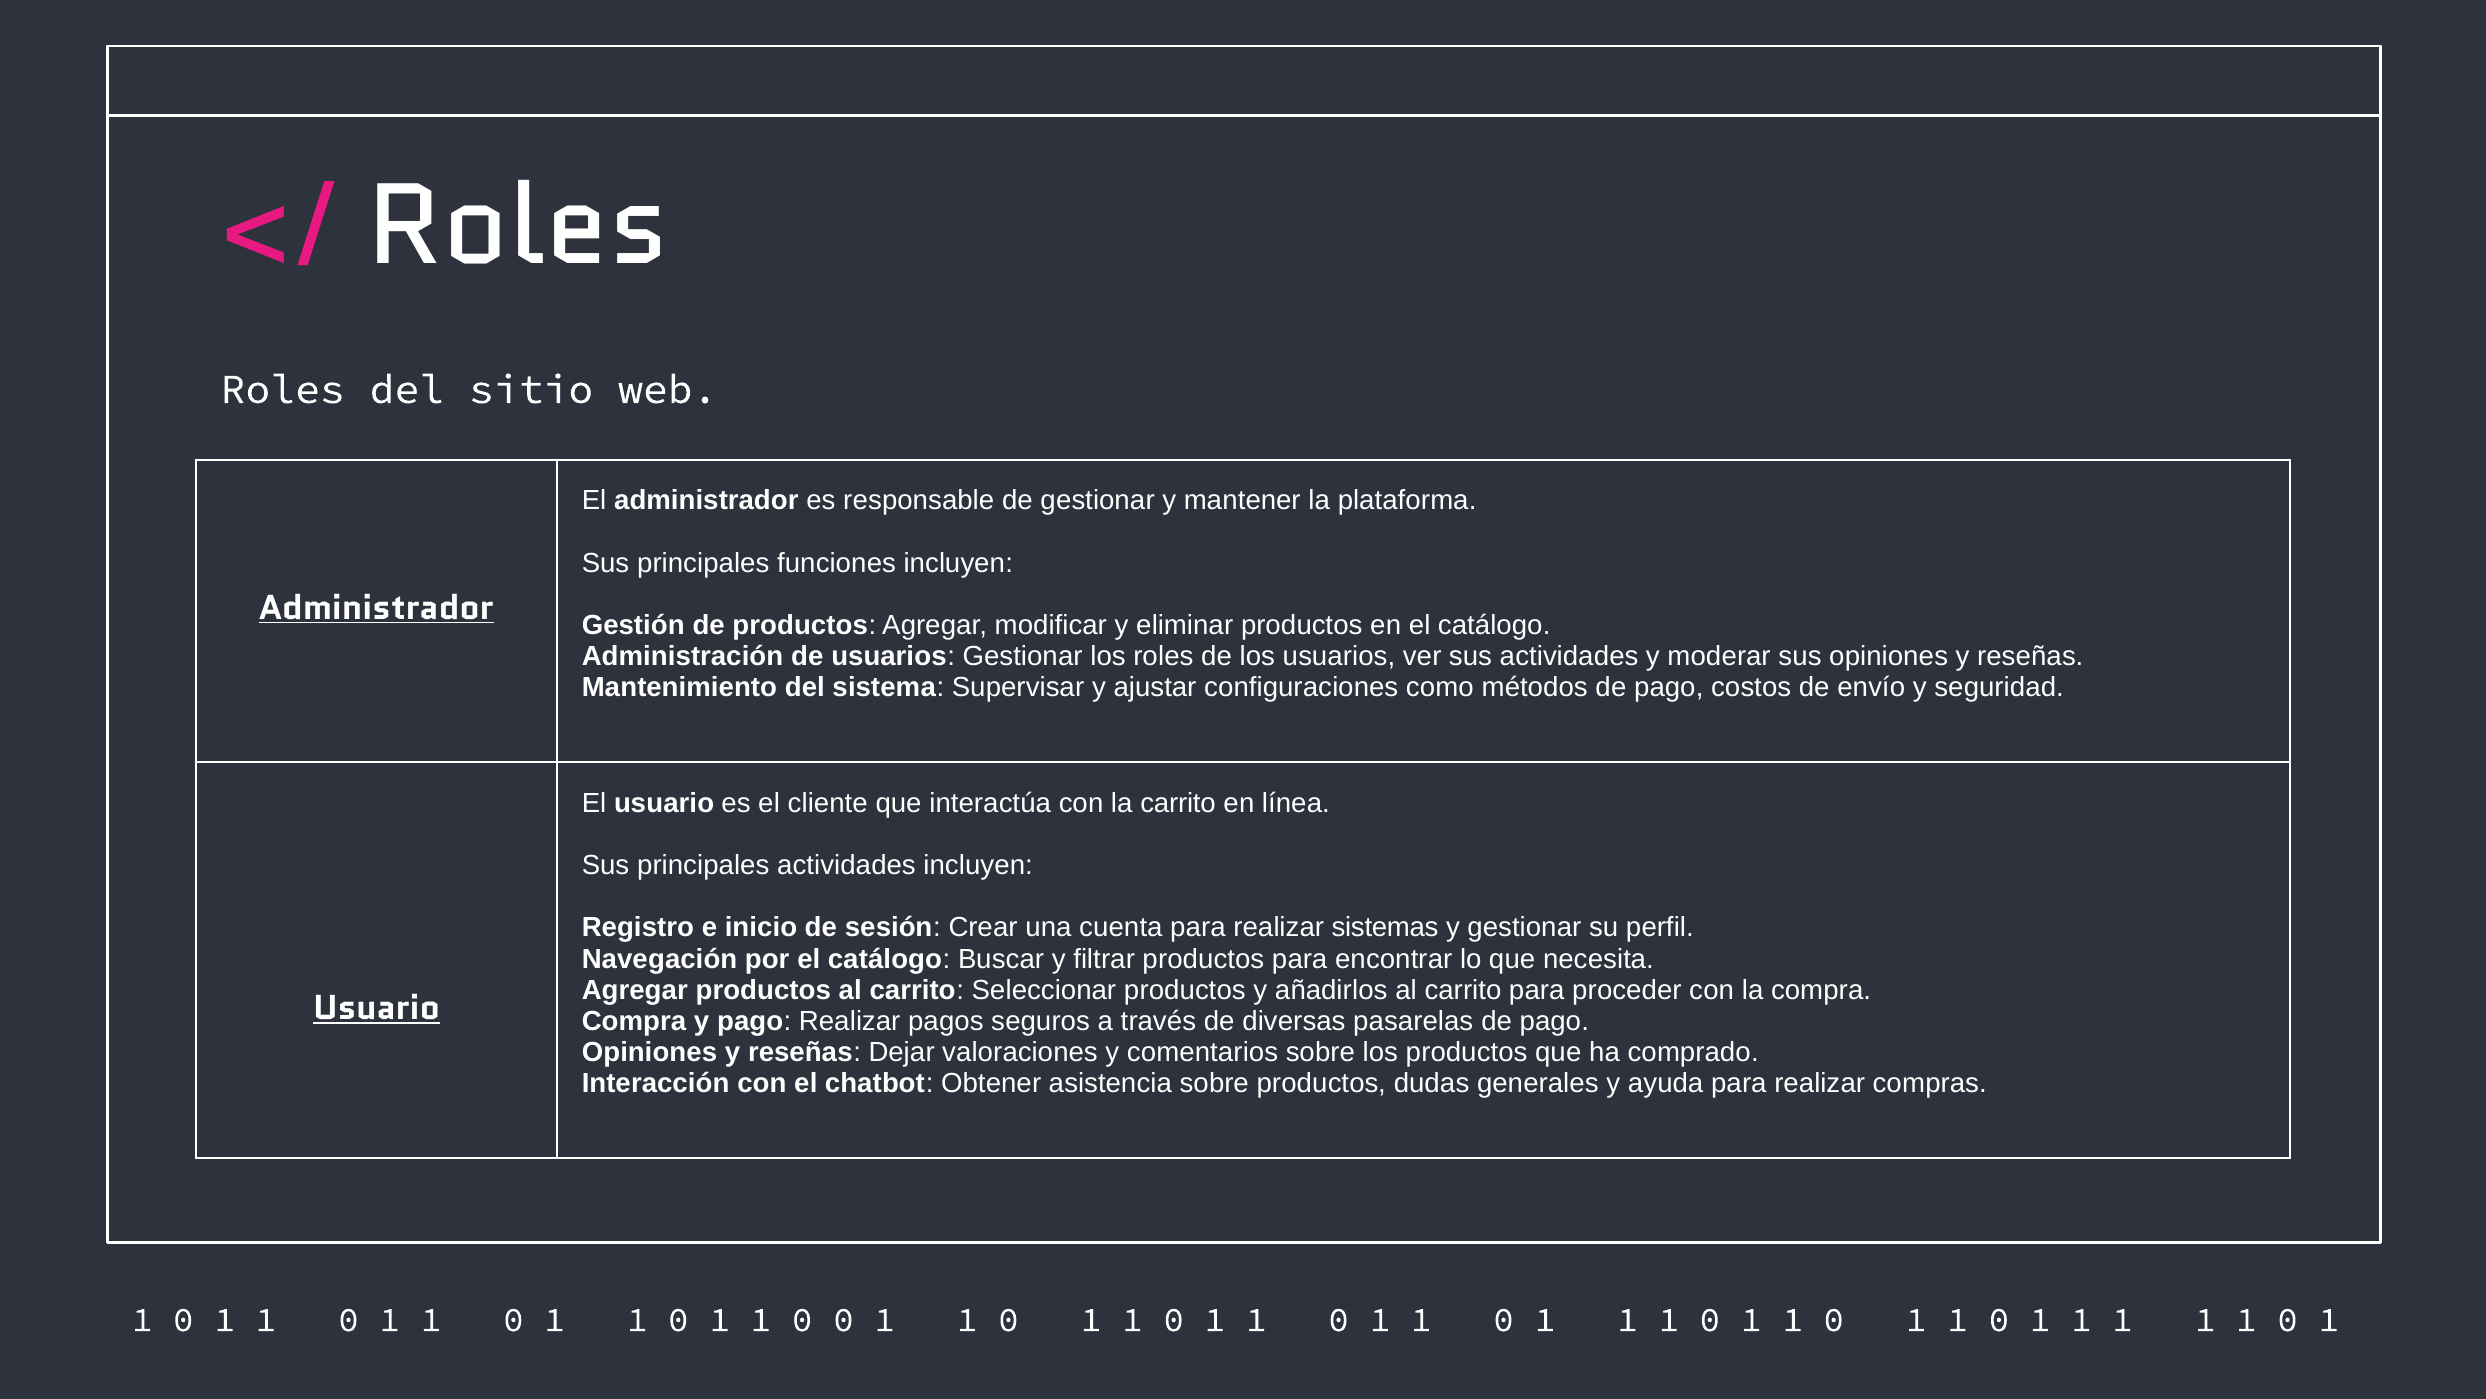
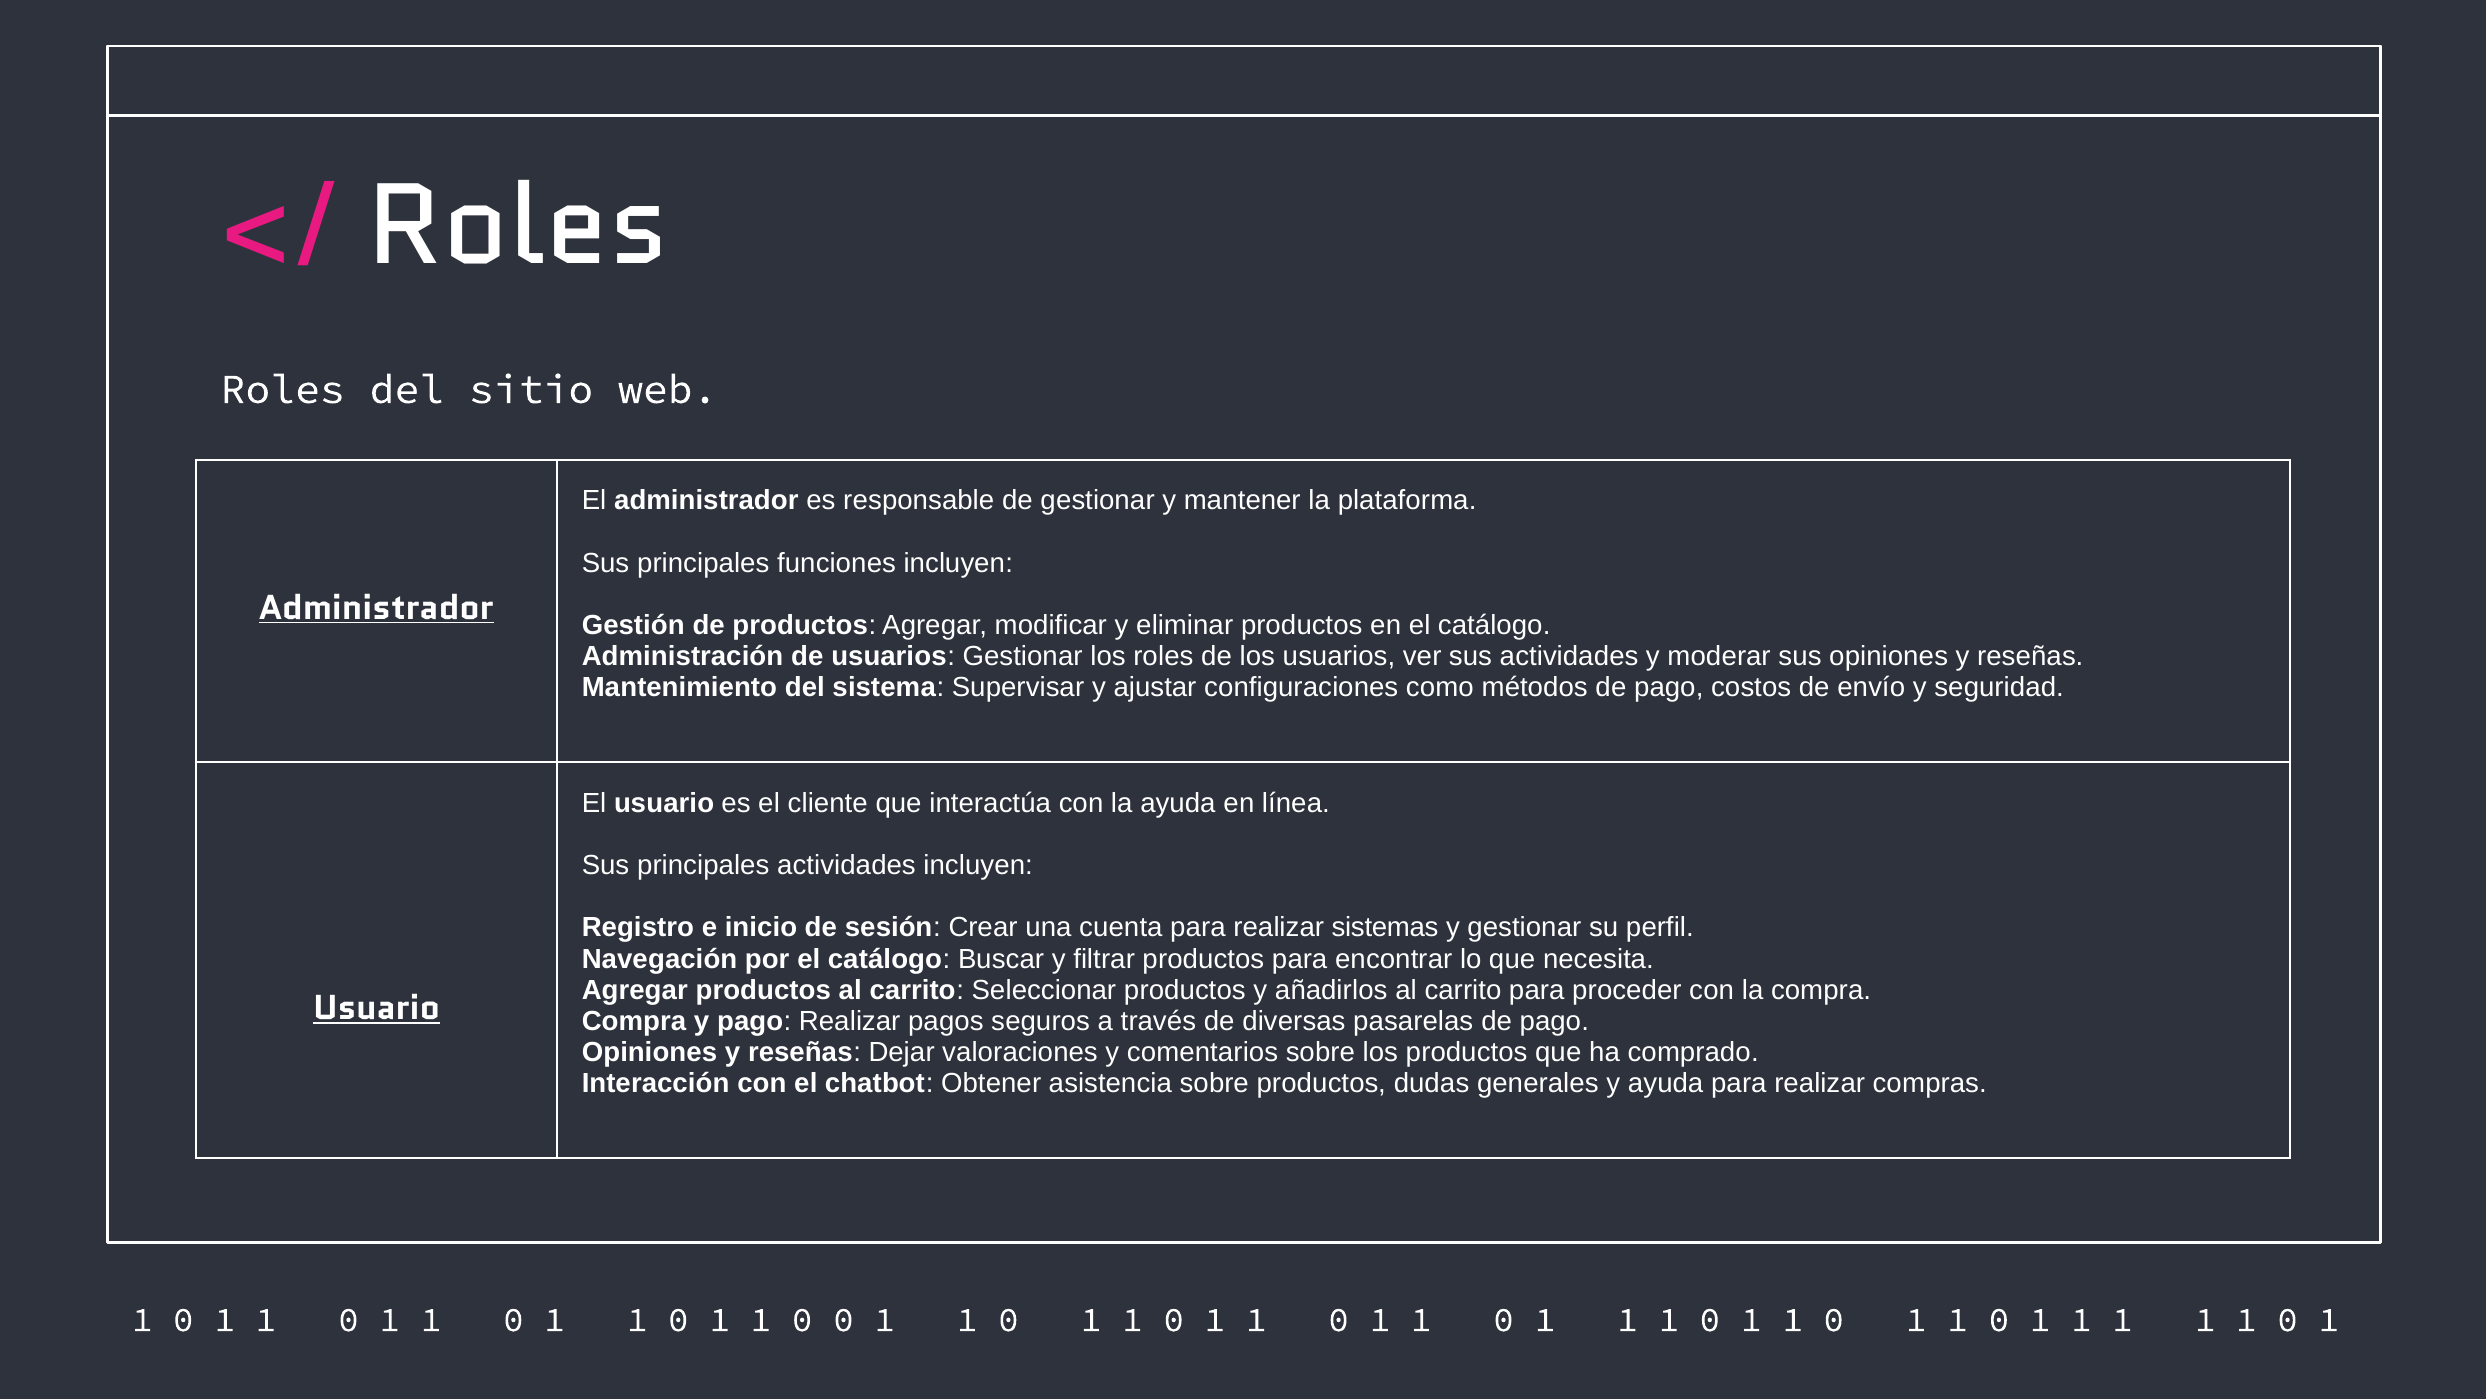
la carrito: carrito -> ayuda
